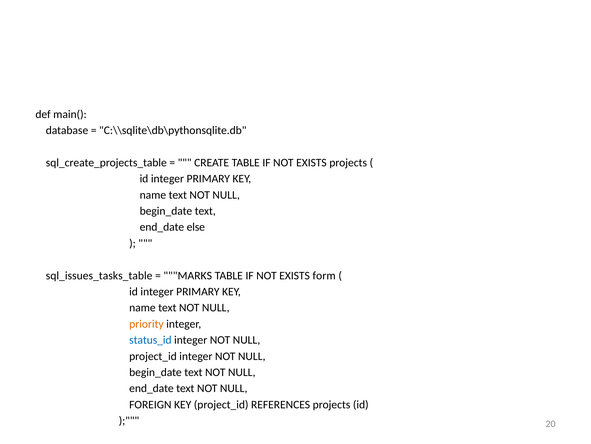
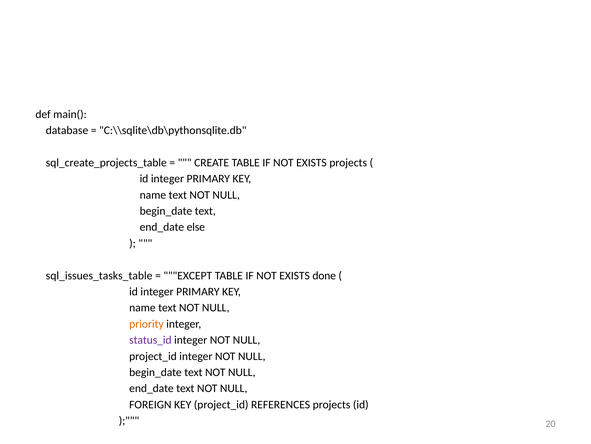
MARKS: MARKS -> EXCEPT
form: form -> done
status_id colour: blue -> purple
